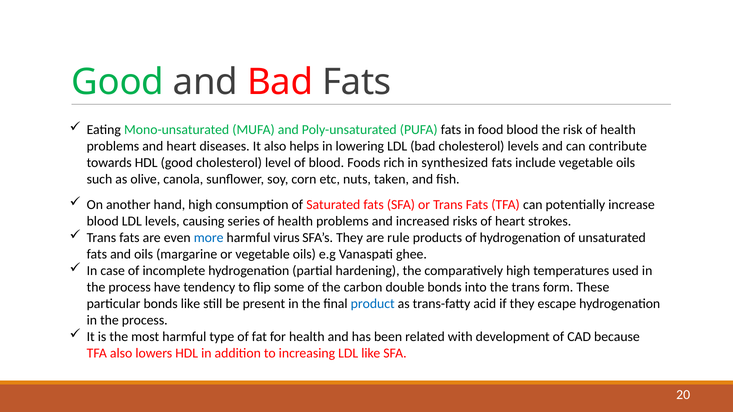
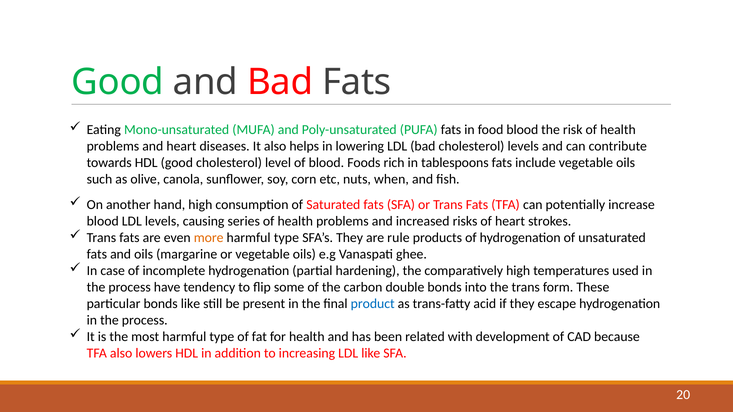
synthesized: synthesized -> tablespoons
taken: taken -> when
more colour: blue -> orange
virus at (287, 238): virus -> type
